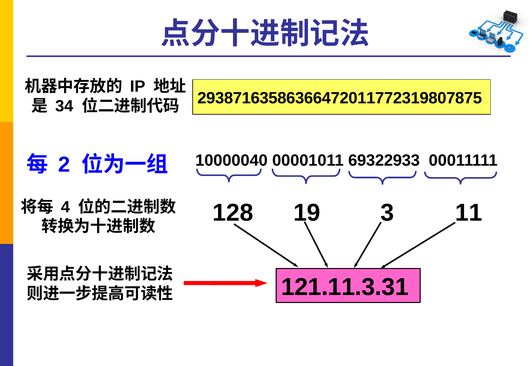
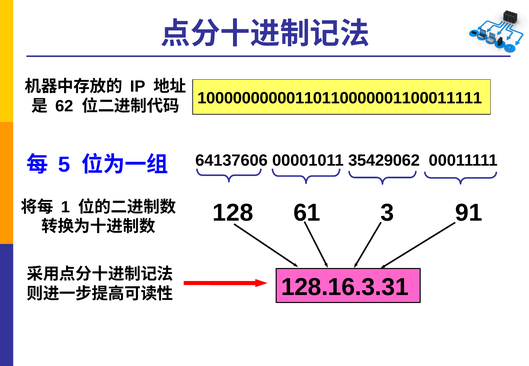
29387163586366472011772319807875: 29387163586366472011772319807875 -> 10000000000110110000001100011111
34: 34 -> 62
10000040: 10000040 -> 64137606
69322933: 69322933 -> 35429062
2: 2 -> 5
4: 4 -> 1
19: 19 -> 61
11: 11 -> 91
121.11.3.31: 121.11.3.31 -> 128.16.3.31
